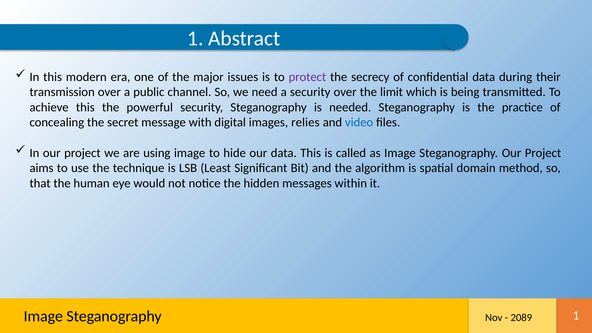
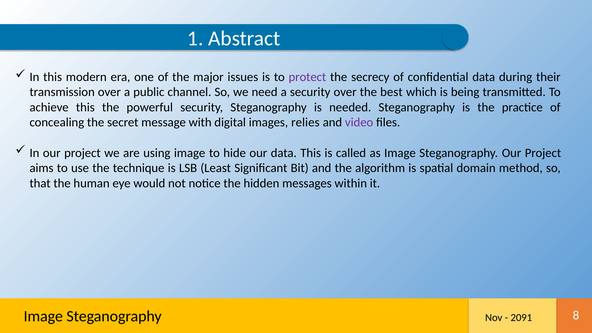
limit: limit -> best
video colour: blue -> purple
Steganography 1: 1 -> 8
2089: 2089 -> 2091
